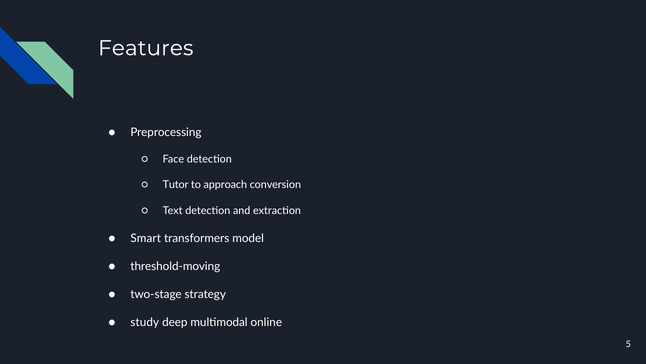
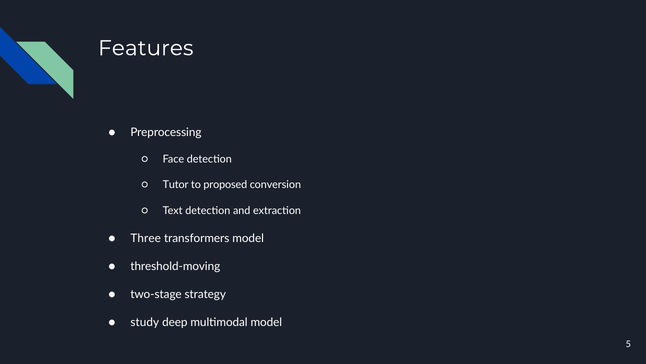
approach: approach -> proposed
Smart: Smart -> Three
multimodal online: online -> model
